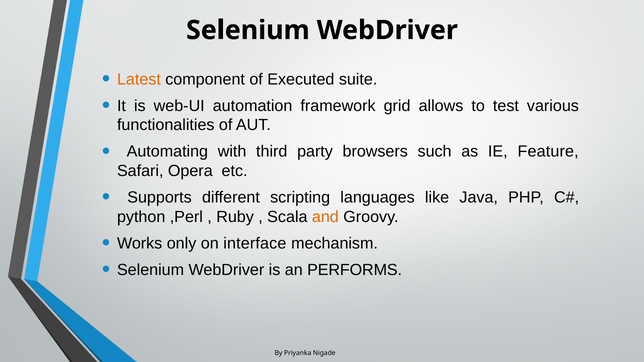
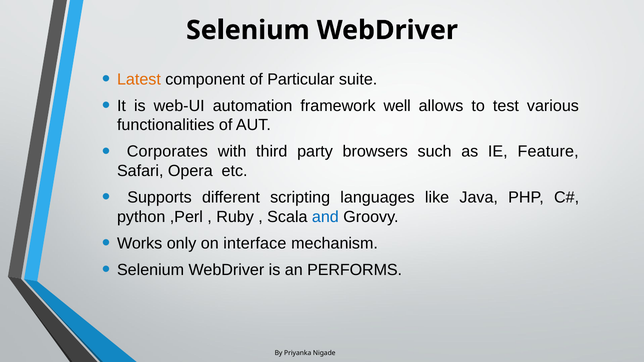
Executed: Executed -> Particular
grid: grid -> well
Automating: Automating -> Corporates
and colour: orange -> blue
